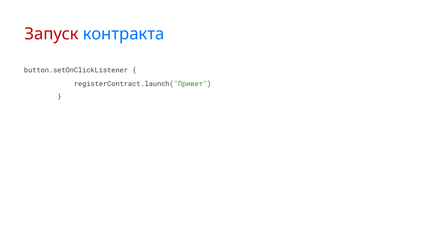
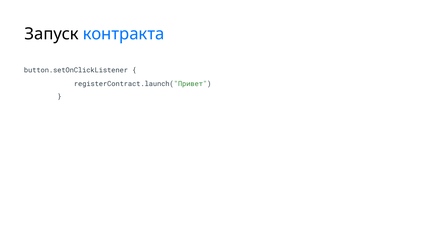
Запуск colour: red -> black
